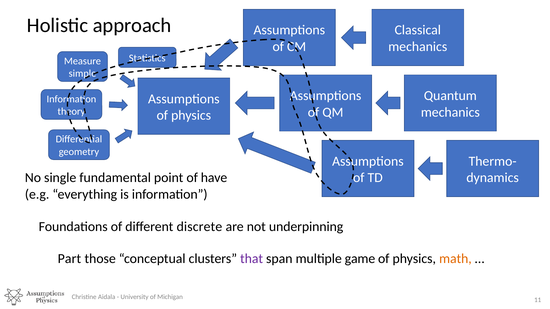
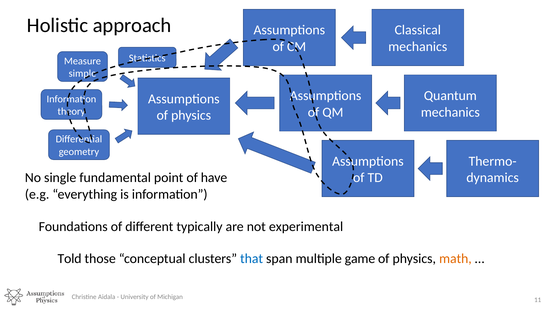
discrete: discrete -> typically
underpinning: underpinning -> experimental
Part: Part -> Told
that colour: purple -> blue
